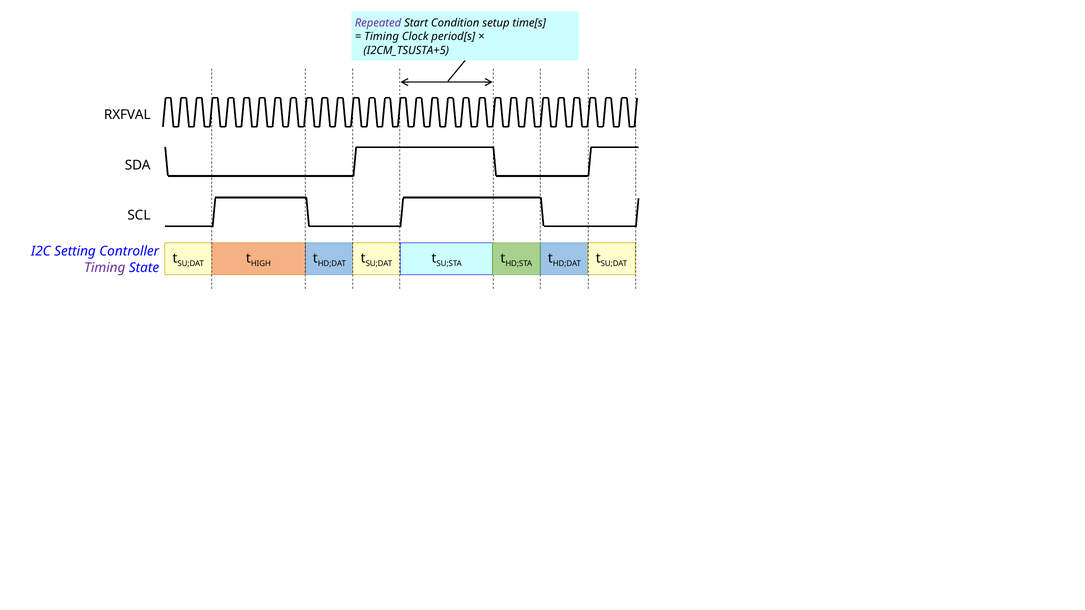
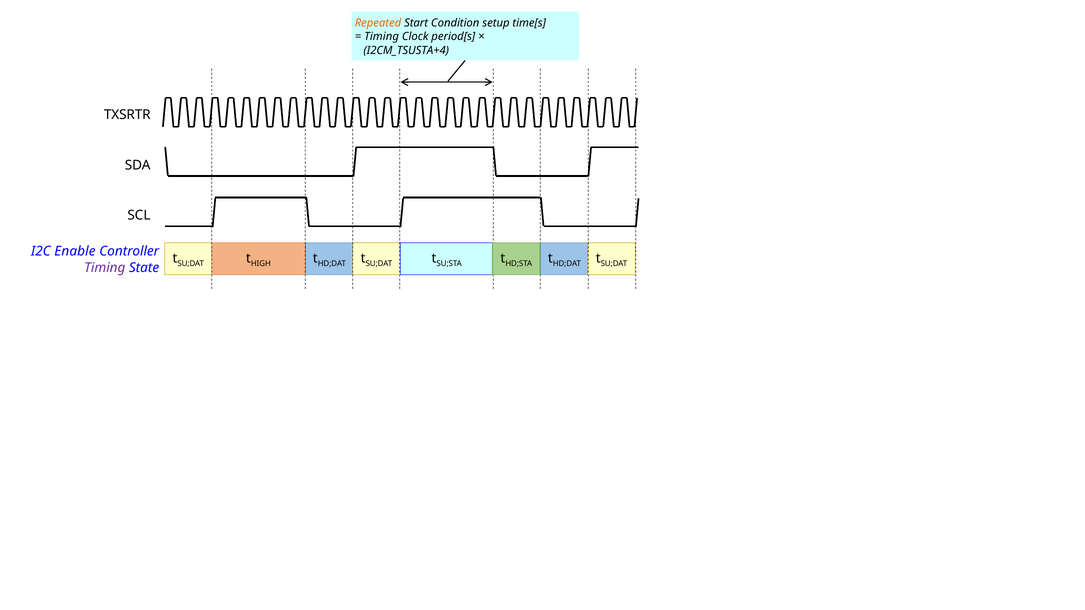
Repeated colour: purple -> orange
I2CM_TSUSTA+5: I2CM_TSUSTA+5 -> I2CM_TSUSTA+4
RXFVAL: RXFVAL -> TXSRTR
Setting: Setting -> Enable
